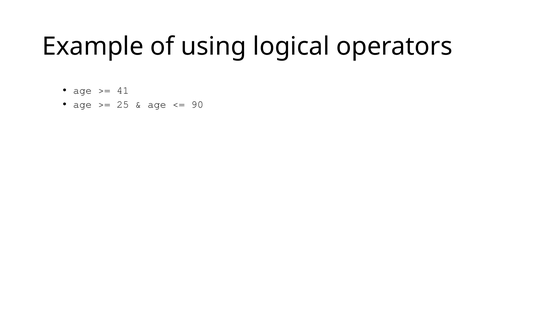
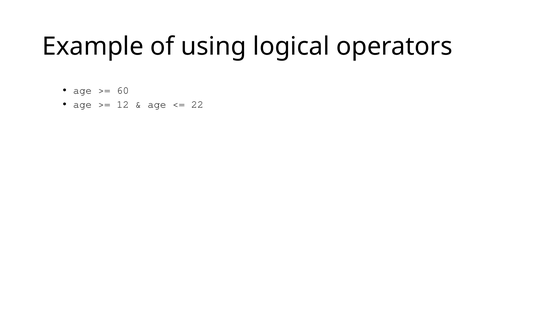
41: 41 -> 60
25: 25 -> 12
90: 90 -> 22
